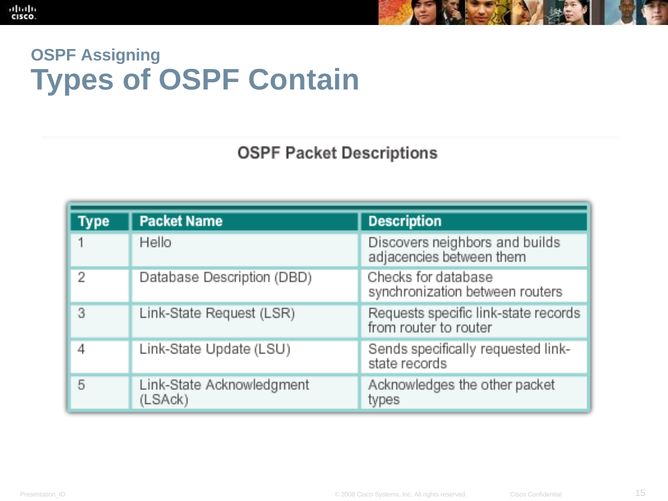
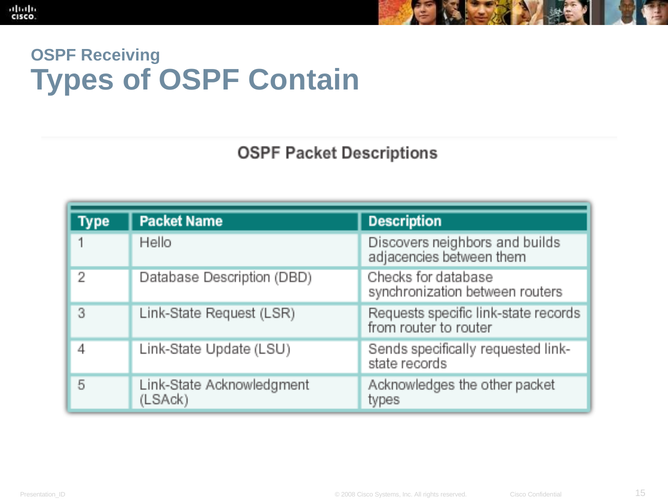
Assigning: Assigning -> Receiving
